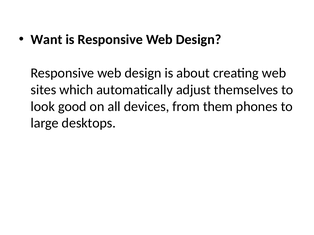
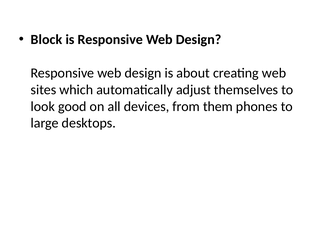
Want: Want -> Block
